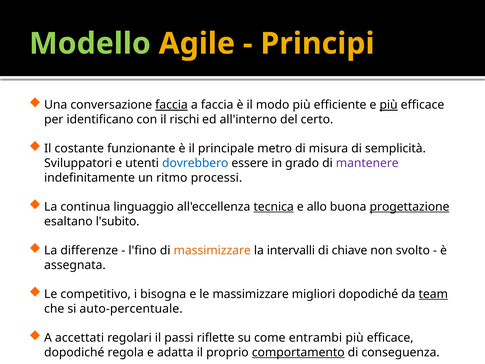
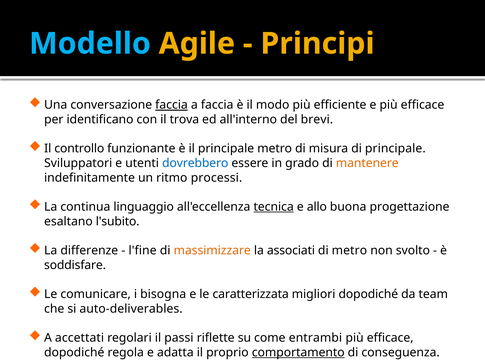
Modello colour: light green -> light blue
più at (389, 105) underline: present -> none
rischi: rischi -> trova
certo: certo -> brevi
costante: costante -> controllo
di semplicità: semplicità -> principale
mantenere colour: purple -> orange
progettazione underline: present -> none
l'fino: l'fino -> l'fine
intervalli: intervalli -> associati
di chiave: chiave -> metro
assegnata: assegnata -> soddisfare
competitivo: competitivo -> comunicare
le massimizzare: massimizzare -> caratterizzata
team underline: present -> none
auto-percentuale: auto-percentuale -> auto-deliverables
